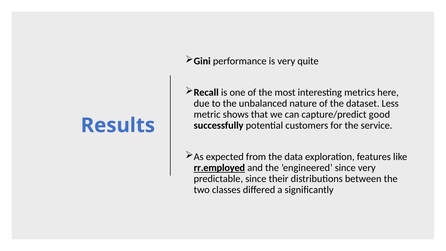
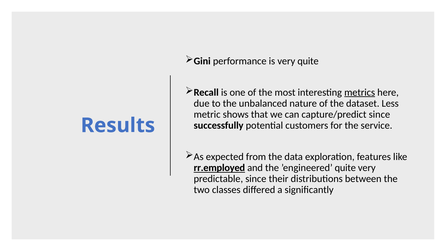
metrics underline: none -> present
capture/predict good: good -> since
’engineered since: since -> quite
